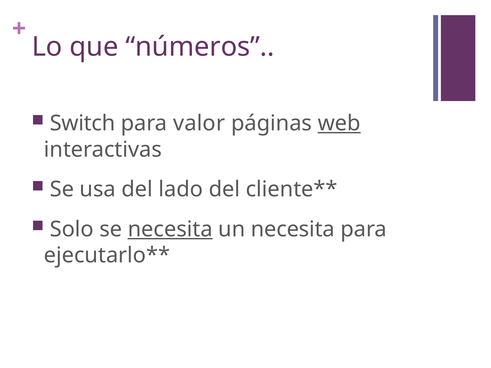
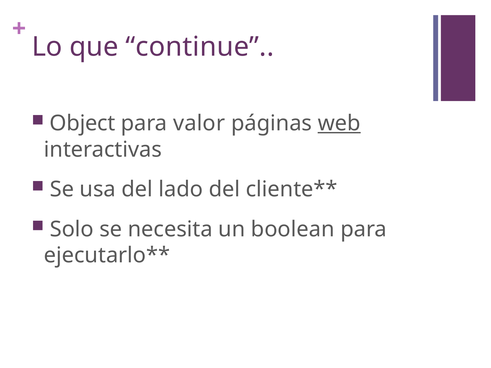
números: números -> continue
Switch: Switch -> Object
necesita at (170, 229) underline: present -> none
un necesita: necesita -> boolean
